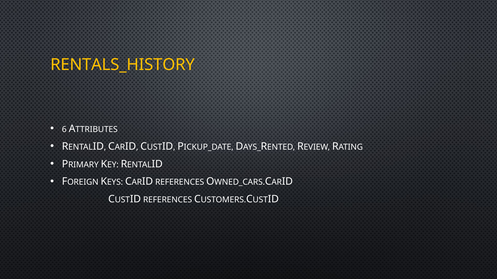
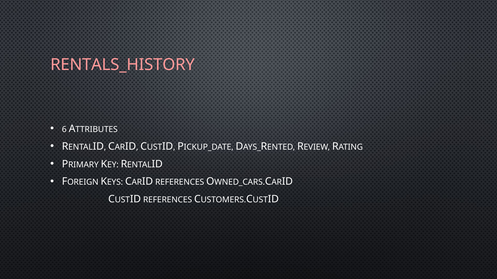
RENTALS_HISTORY colour: yellow -> pink
